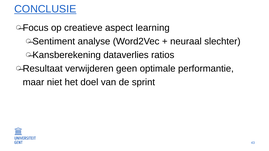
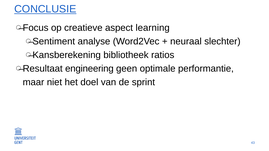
dataverlies: dataverlies -> bibliotheek
verwijderen: verwijderen -> engineering
